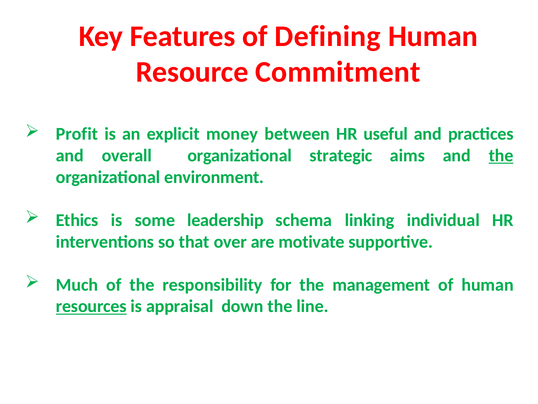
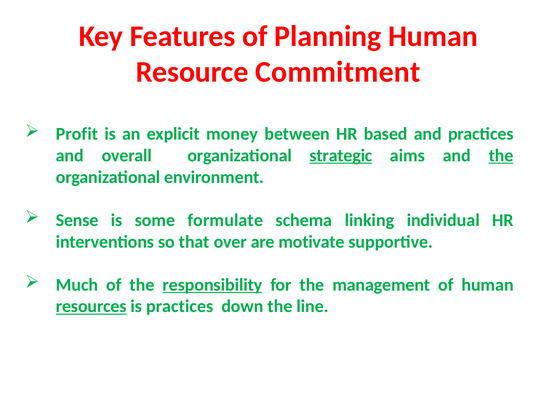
Defining: Defining -> Planning
useful: useful -> based
strategic underline: none -> present
Ethics: Ethics -> Sense
leadership: leadership -> formulate
responsibility underline: none -> present
is appraisal: appraisal -> practices
